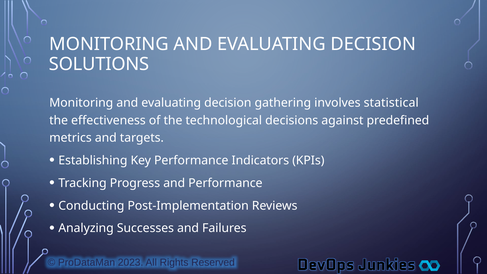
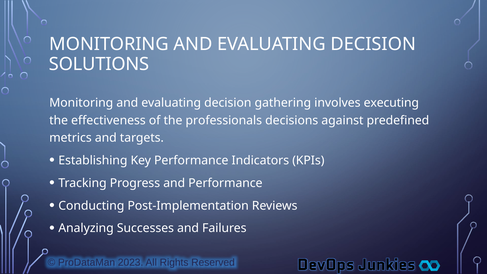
statistical: statistical -> executing
technological: technological -> professionals
